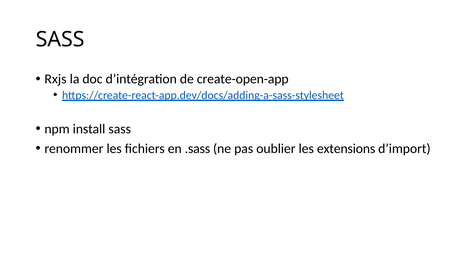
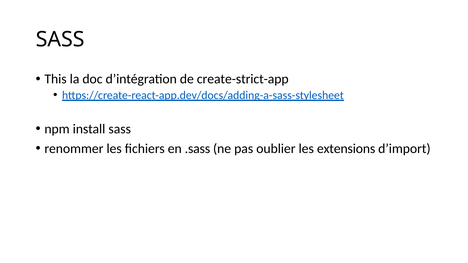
Rxjs: Rxjs -> This
create-open-app: create-open-app -> create-strict-app
